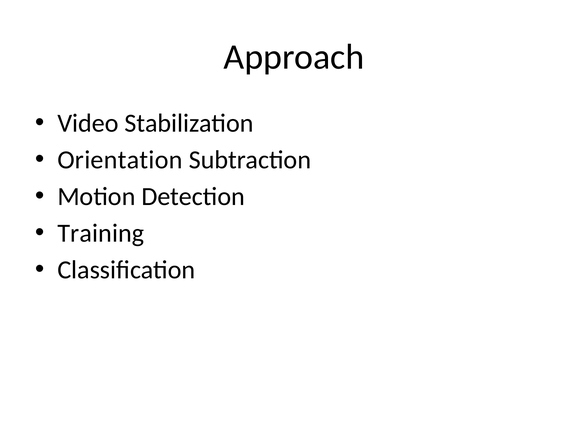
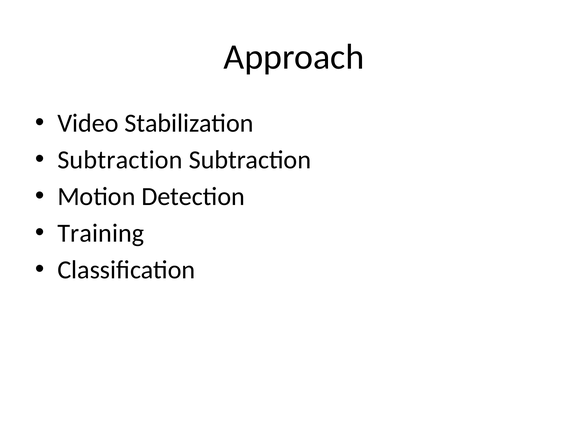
Orientation at (120, 160): Orientation -> Subtraction
